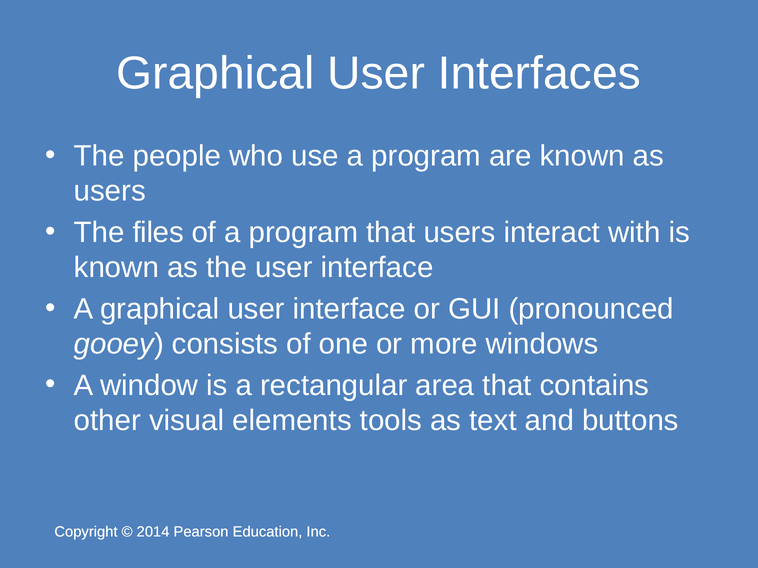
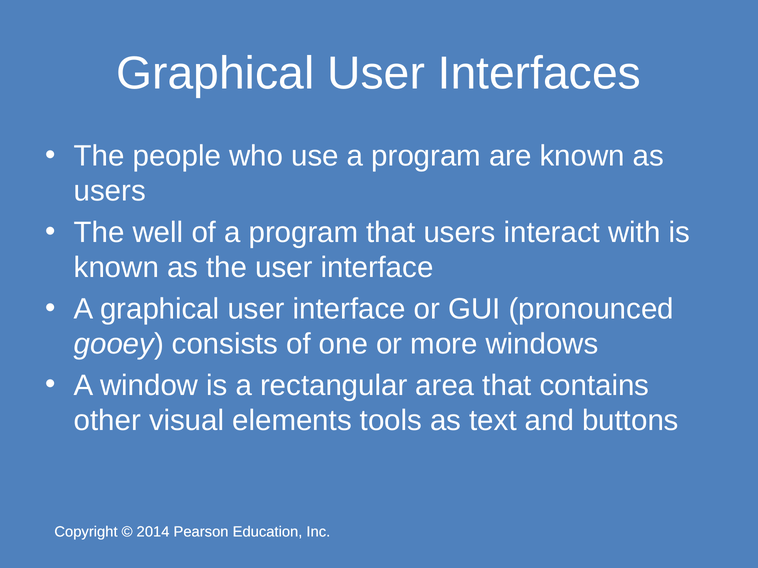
files: files -> well
